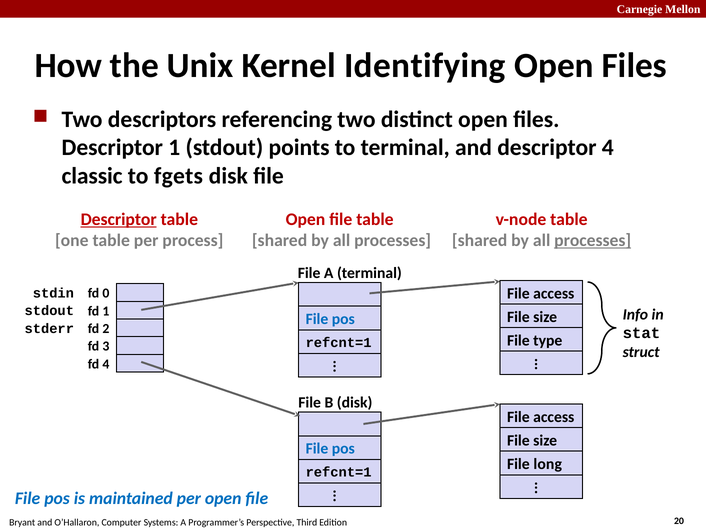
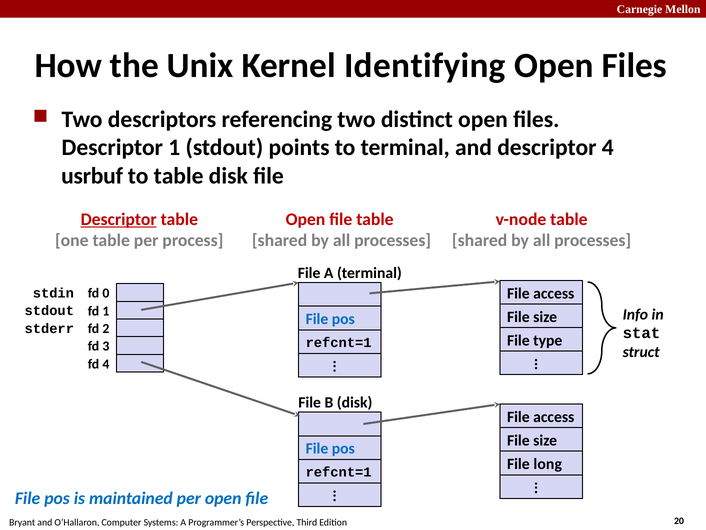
classic: classic -> usrbuf
to fgets: fgets -> table
processes at (593, 240) underline: present -> none
